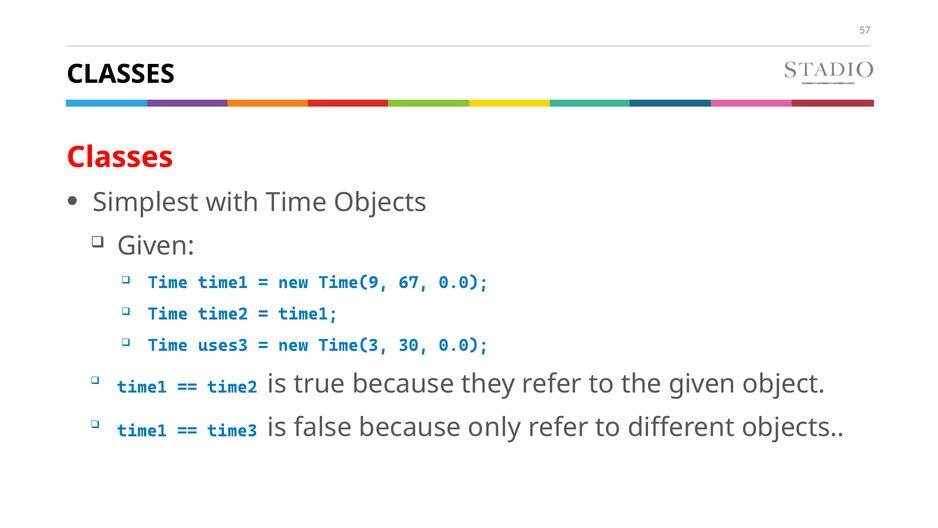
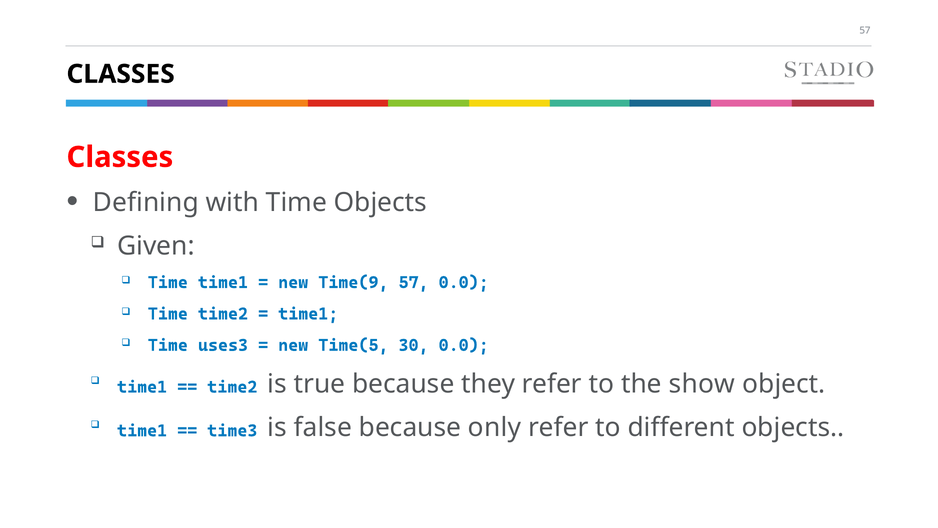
Simplest: Simplest -> Defining
Time(9 67: 67 -> 57
Time(3: Time(3 -> Time(5
the given: given -> show
